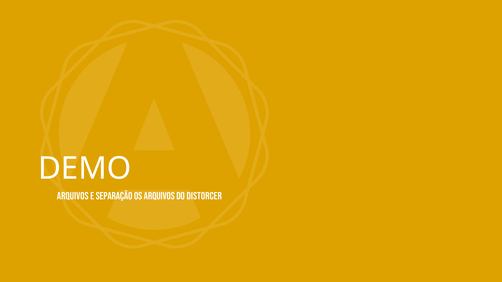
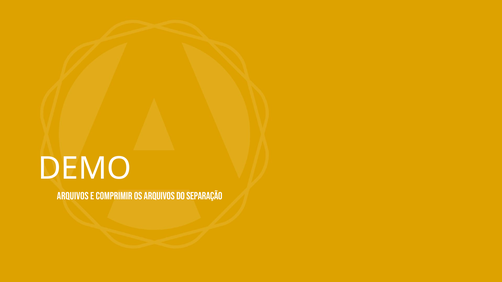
separação: separação -> comprimir
distorcer: distorcer -> separação
